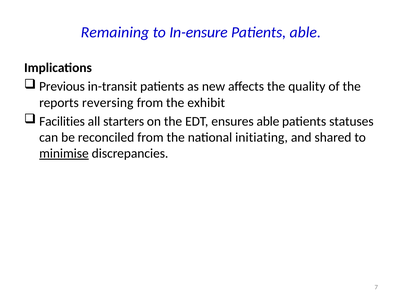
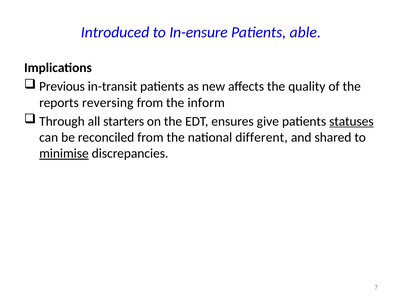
Remaining: Remaining -> Introduced
exhibit: exhibit -> inform
Facilities: Facilities -> Through
ensures able: able -> give
statuses underline: none -> present
initiating: initiating -> different
